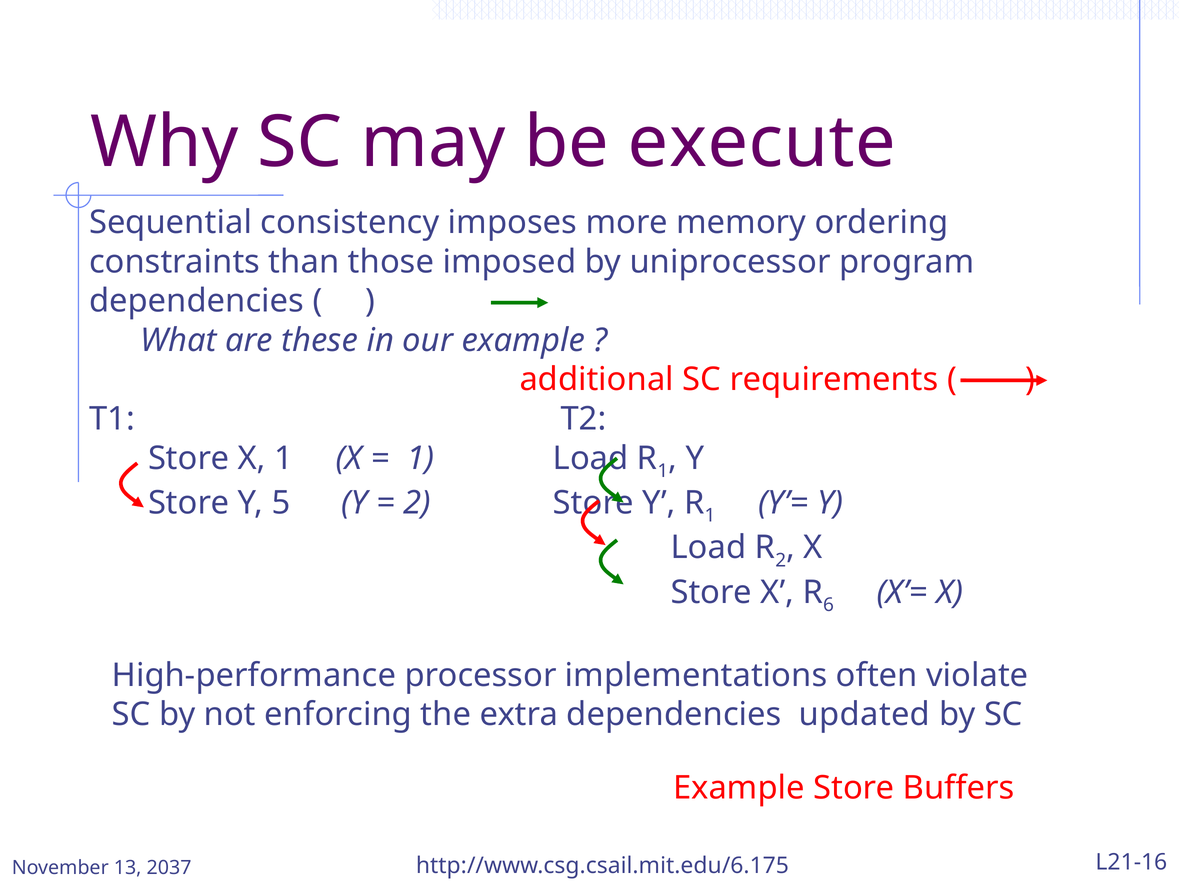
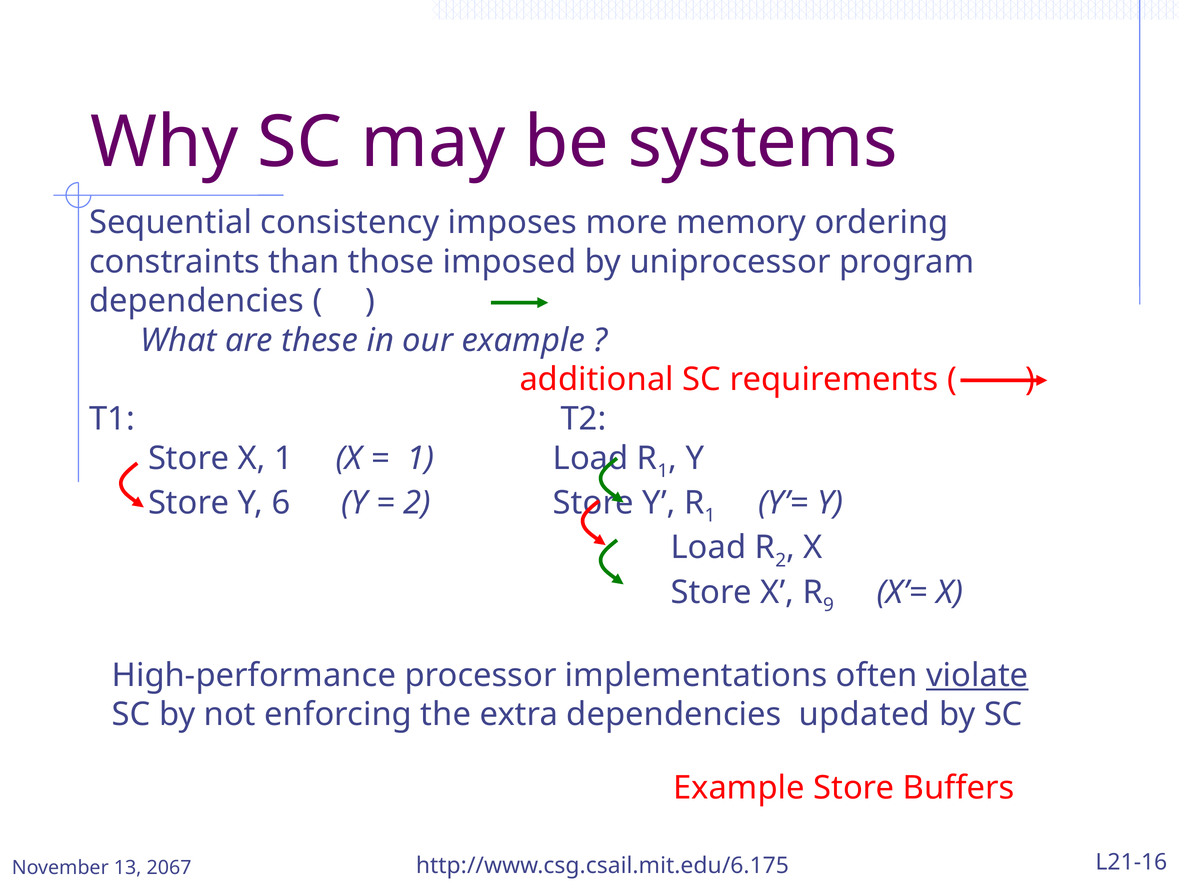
execute: execute -> systems
5: 5 -> 6
6: 6 -> 9
violate underline: none -> present
2037: 2037 -> 2067
